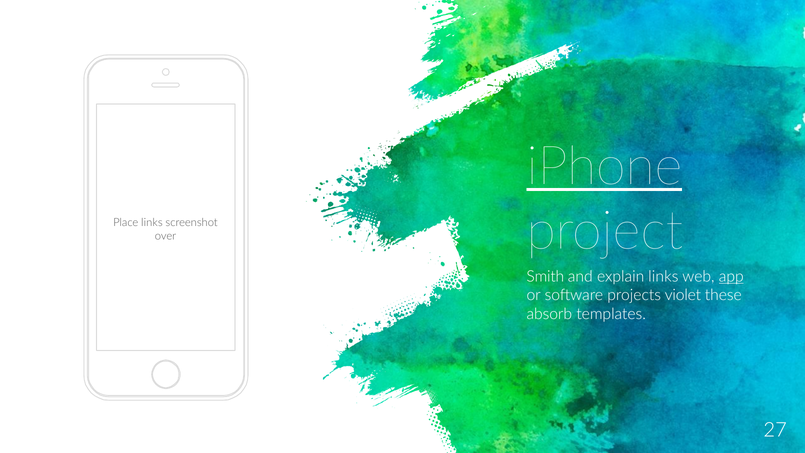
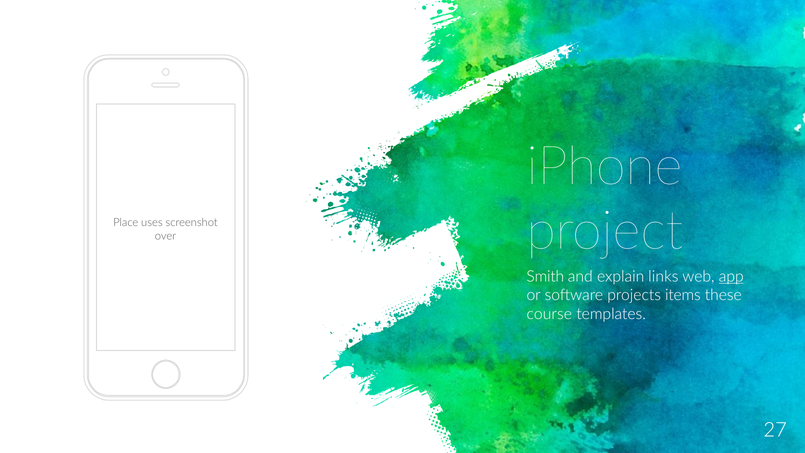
iPhone underline: present -> none
Place links: links -> uses
violet: violet -> items
absorb: absorb -> course
